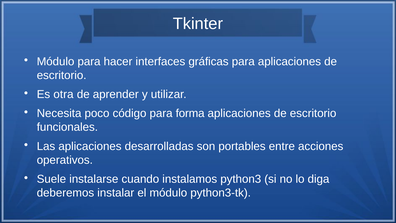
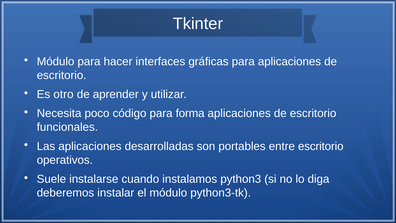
otra: otra -> otro
entre acciones: acciones -> escritorio
